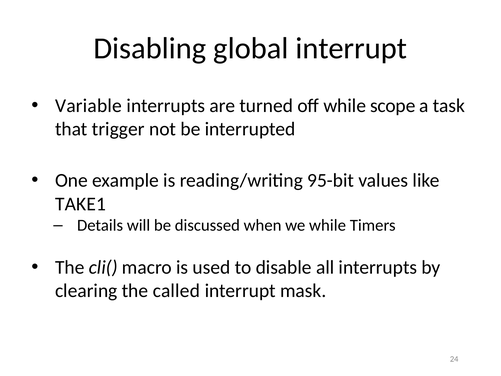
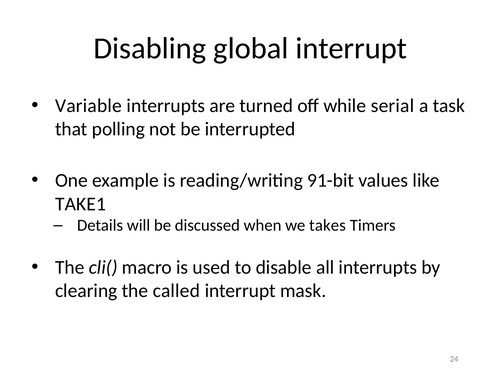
scope: scope -> serial
trigger: trigger -> polling
95-bit: 95-bit -> 91-bit
we while: while -> takes
